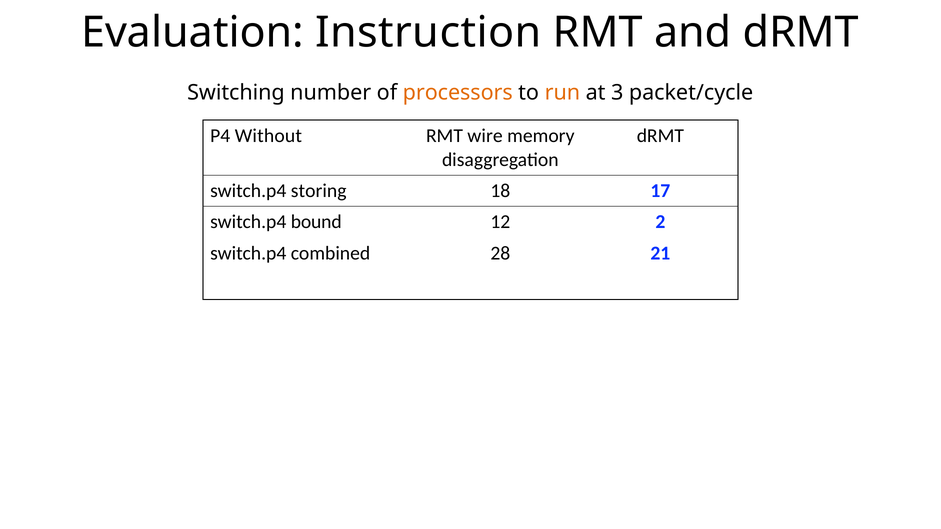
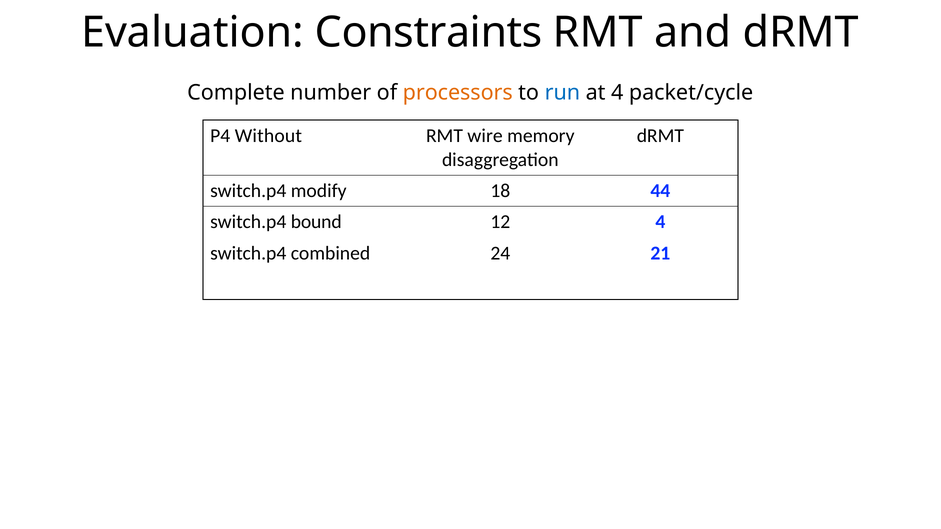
Instruction: Instruction -> Constraints
Switching: Switching -> Complete
run colour: orange -> blue
at 3: 3 -> 4
storing: storing -> modify
17: 17 -> 44
12 2: 2 -> 4
28: 28 -> 24
